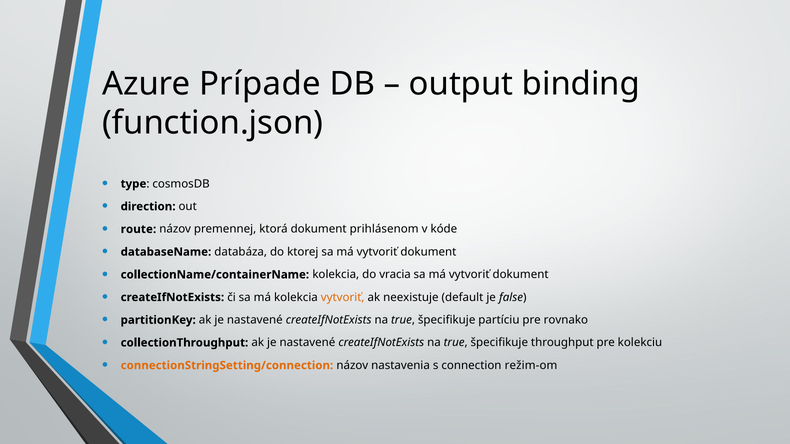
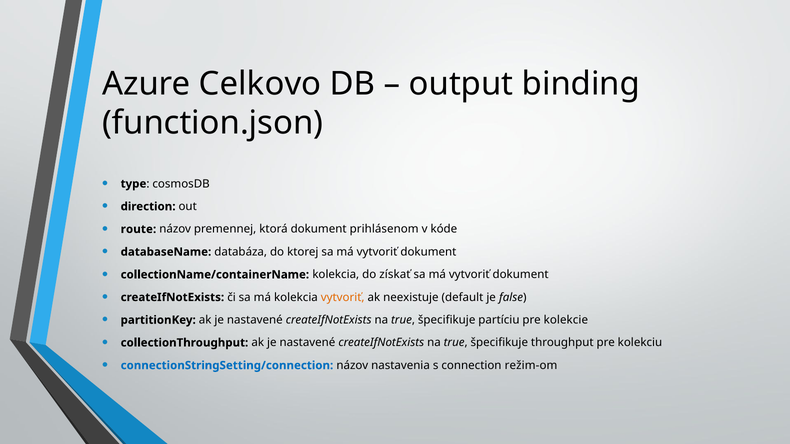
Prípade: Prípade -> Celkovo
vracia: vracia -> získať
rovnako: rovnako -> kolekcie
connectionStringSetting/connection colour: orange -> blue
